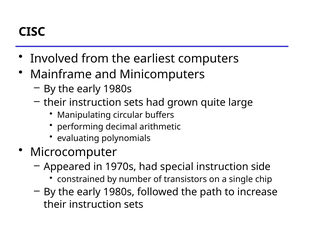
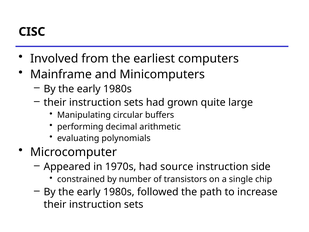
special: special -> source
